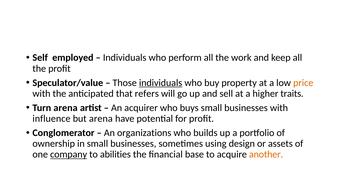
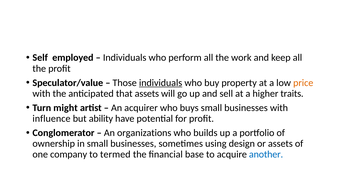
that refers: refers -> assets
Turn arena: arena -> might
but arena: arena -> ability
company underline: present -> none
abilities: abilities -> termed
another colour: orange -> blue
